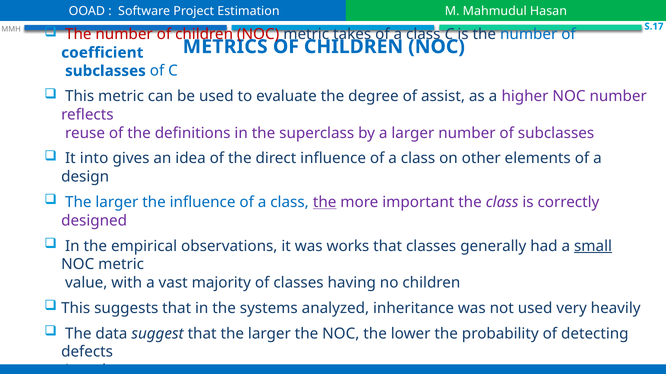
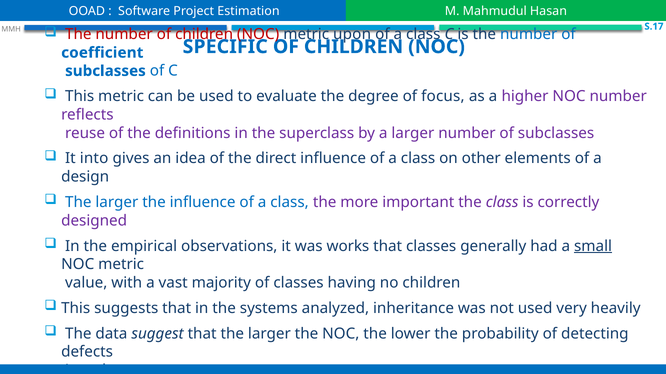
takes: takes -> upon
METRICS: METRICS -> SPECIFIC
assist: assist -> focus
the at (325, 203) underline: present -> none
